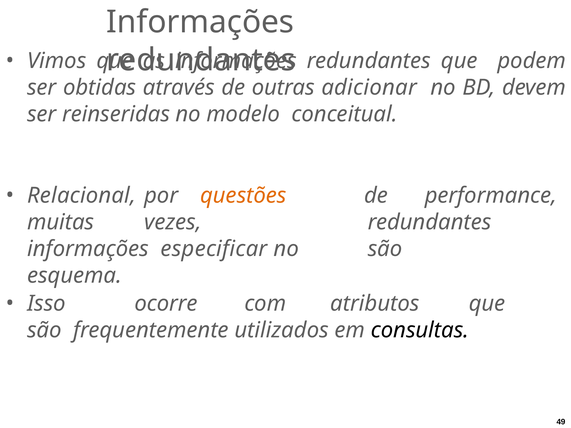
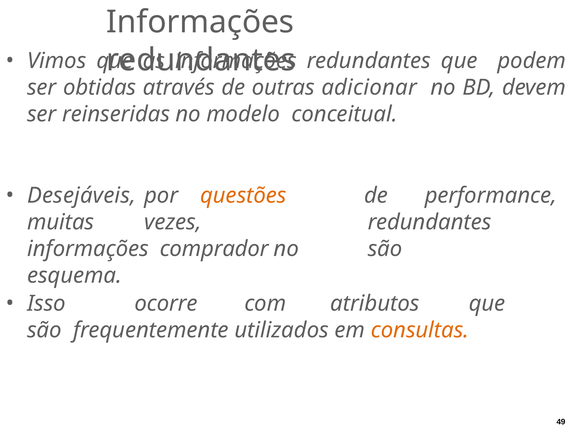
Relacional: Relacional -> Desejáveis
especificar: especificar -> comprador
consultas colour: black -> orange
